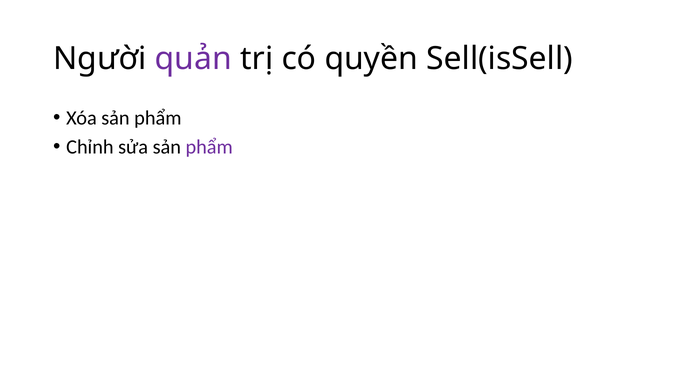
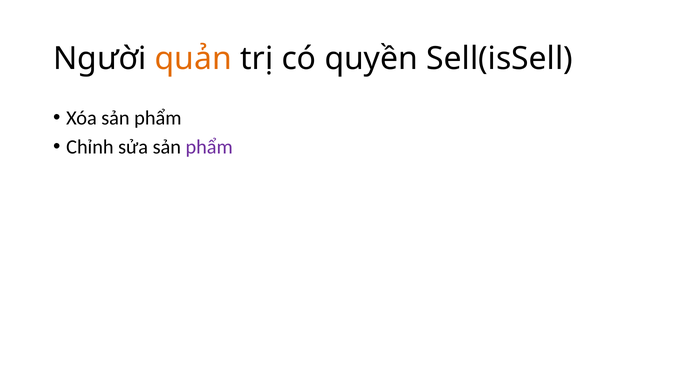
quản colour: purple -> orange
